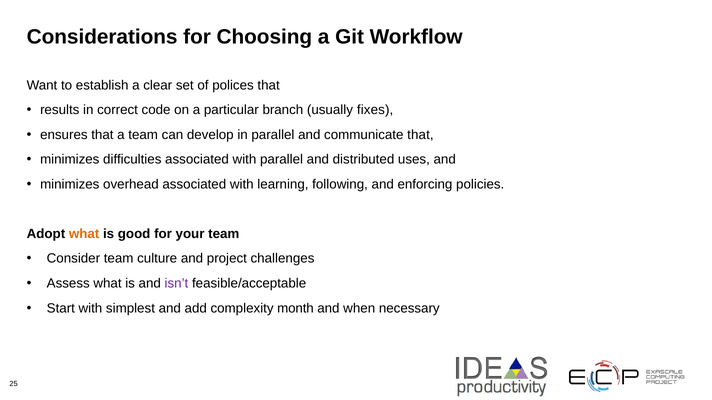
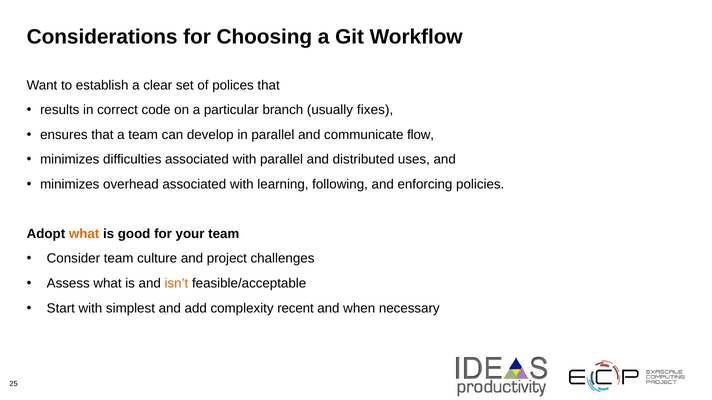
communicate that: that -> flow
isn’t colour: purple -> orange
month: month -> recent
